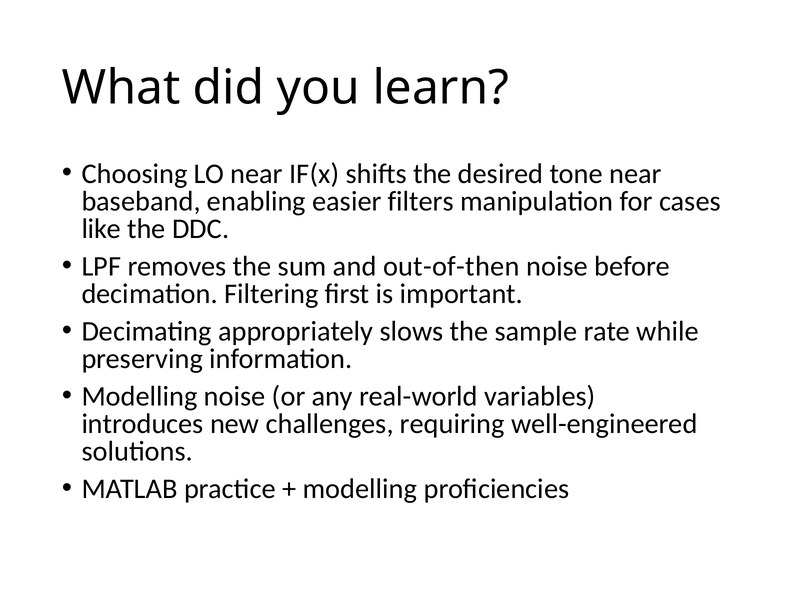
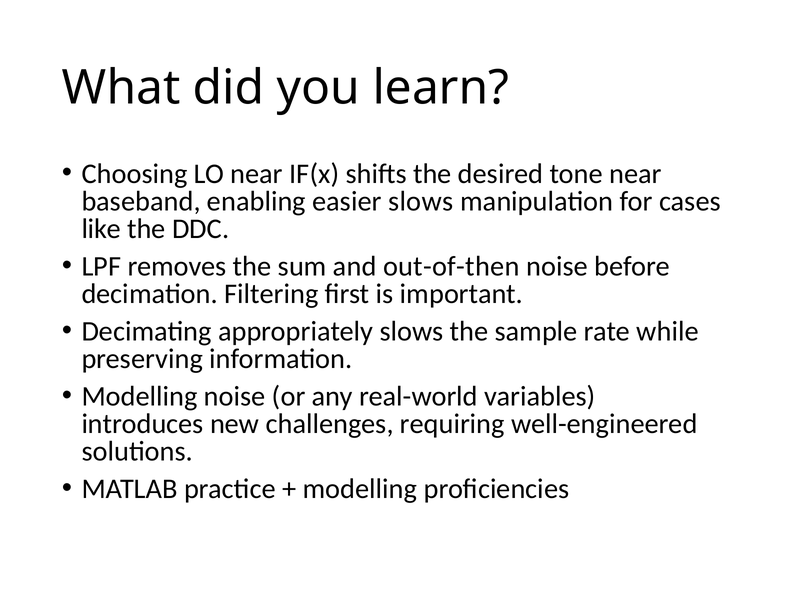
easier filters: filters -> slows
